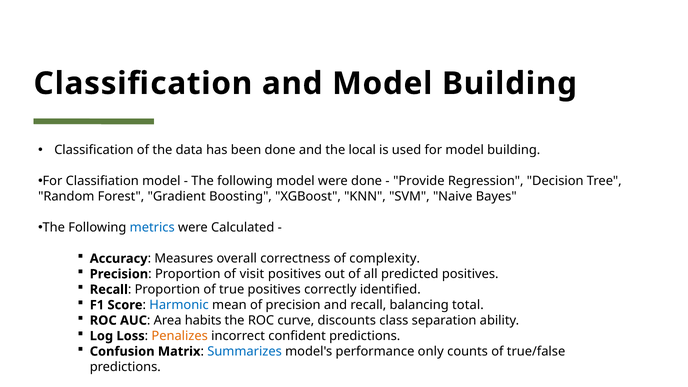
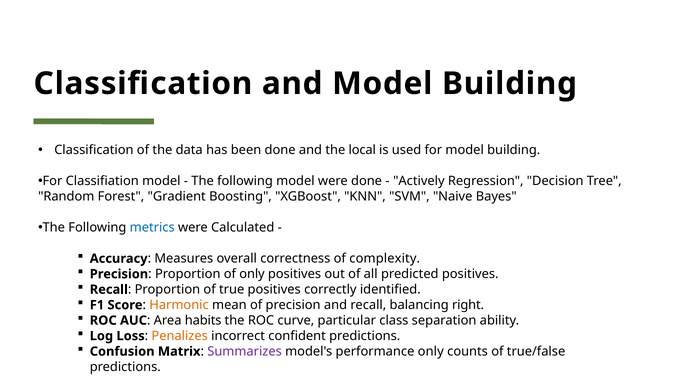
Provide: Provide -> Actively
of visit: visit -> only
Harmonic colour: blue -> orange
total: total -> right
discounts: discounts -> particular
Summarizes colour: blue -> purple
